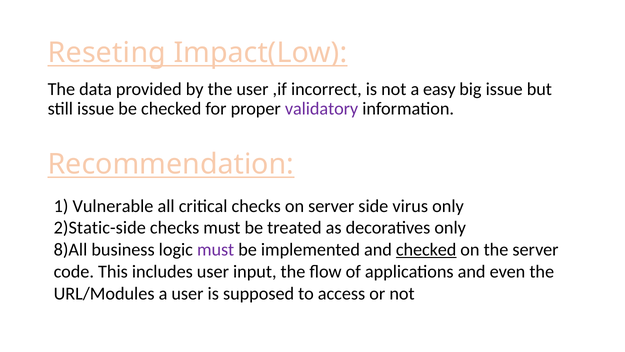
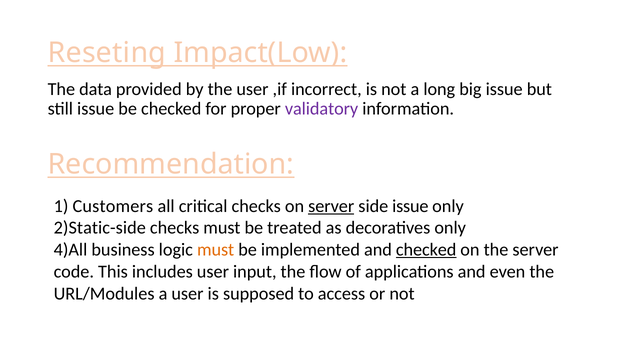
easy: easy -> long
Vulnerable: Vulnerable -> Customers
server at (331, 206) underline: none -> present
side virus: virus -> issue
8)All: 8)All -> 4)All
must at (216, 250) colour: purple -> orange
